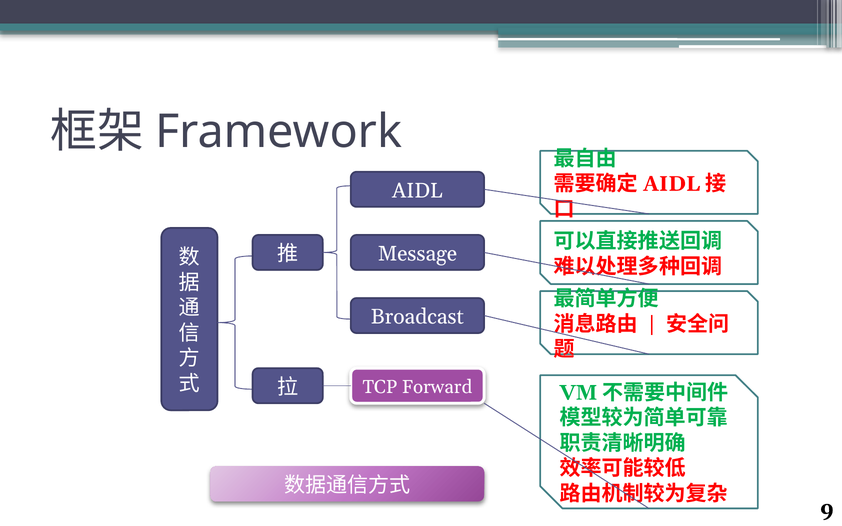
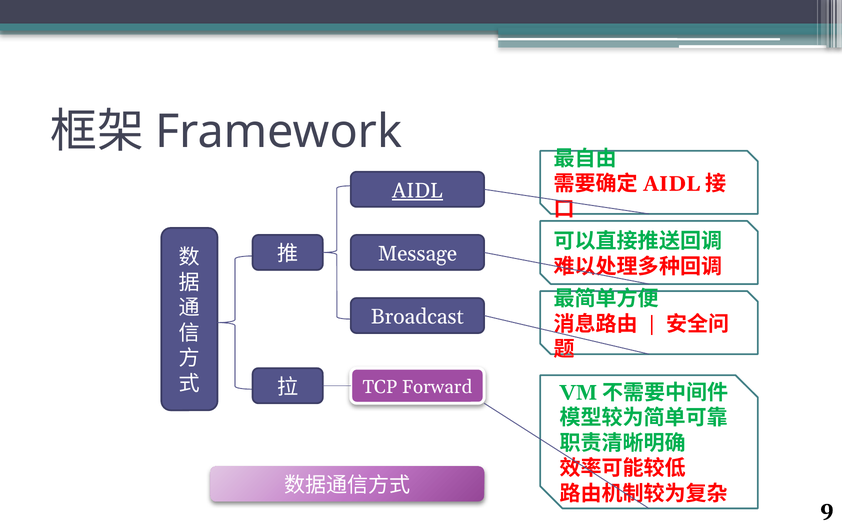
AIDL underline: none -> present
